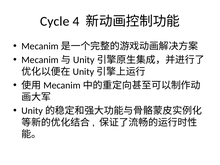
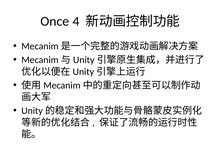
Cycle: Cycle -> Once
